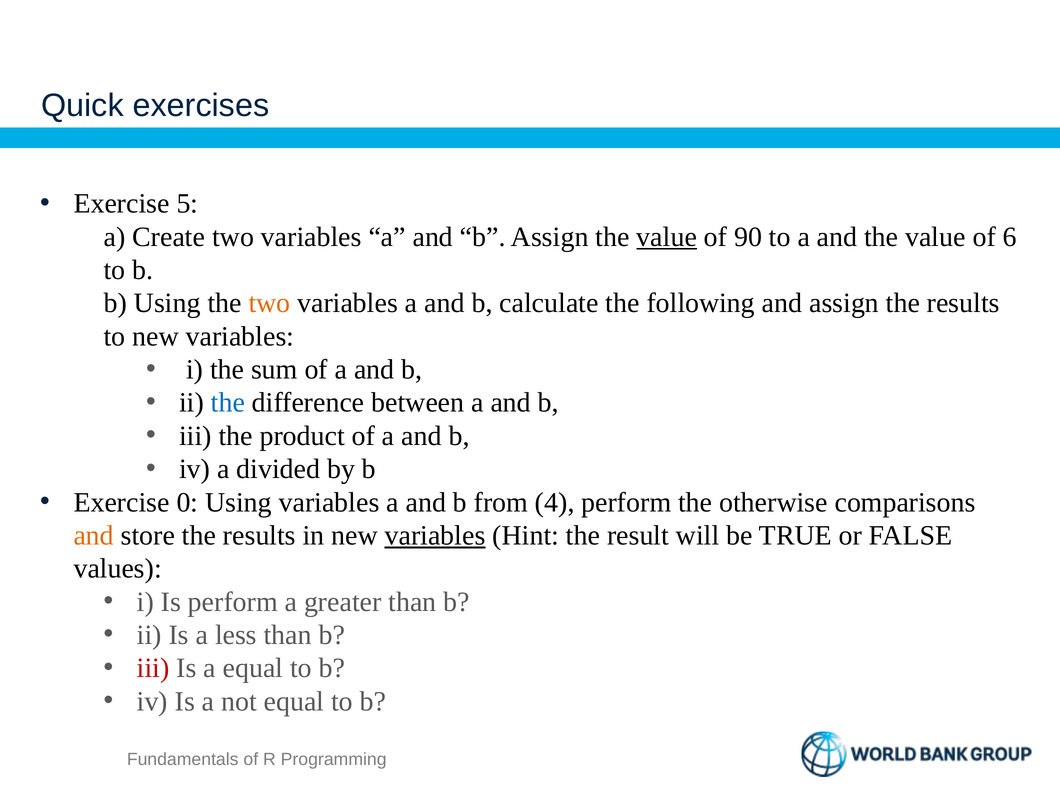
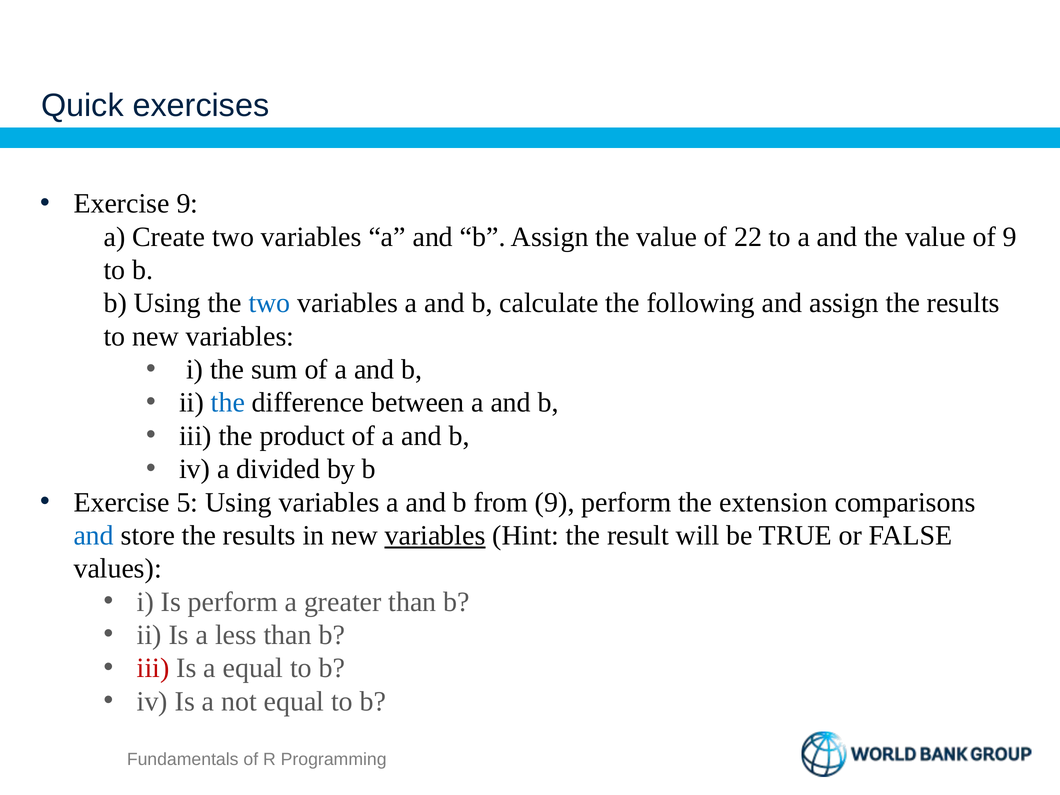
Exercise 5: 5 -> 9
value at (667, 237) underline: present -> none
90: 90 -> 22
of 6: 6 -> 9
two at (269, 303) colour: orange -> blue
0: 0 -> 5
from 4: 4 -> 9
otherwise: otherwise -> extension
and at (94, 535) colour: orange -> blue
